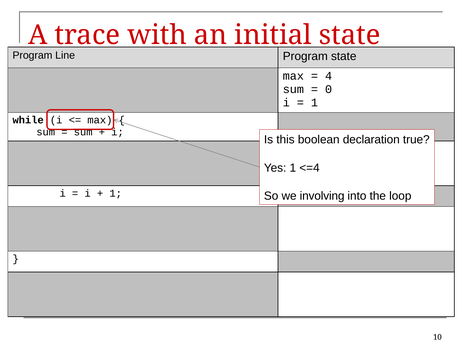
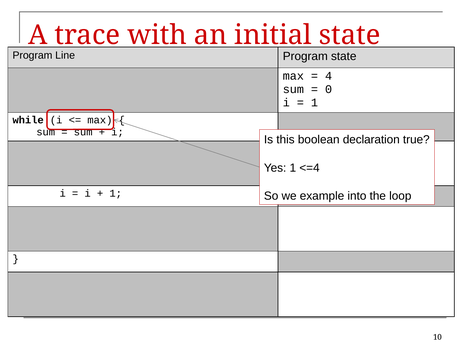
involving: involving -> example
